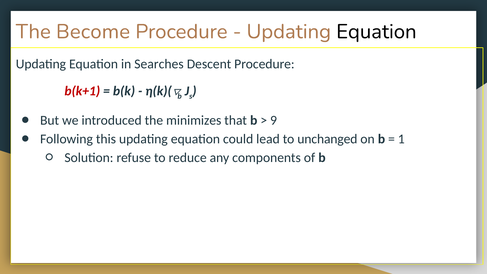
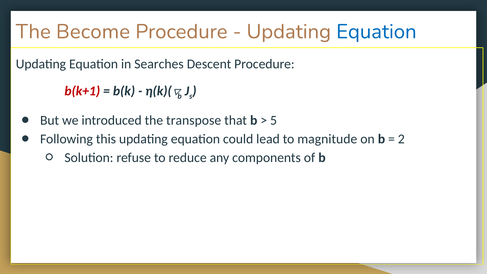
Equation at (376, 32) colour: black -> blue
minimizes: minimizes -> transpose
9: 9 -> 5
unchanged: unchanged -> magnitude
1: 1 -> 2
